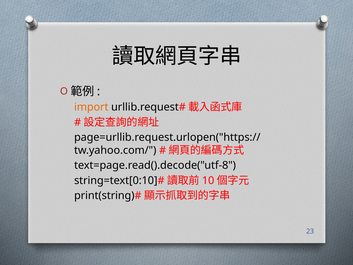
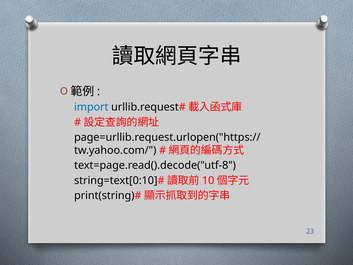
import colour: orange -> blue
